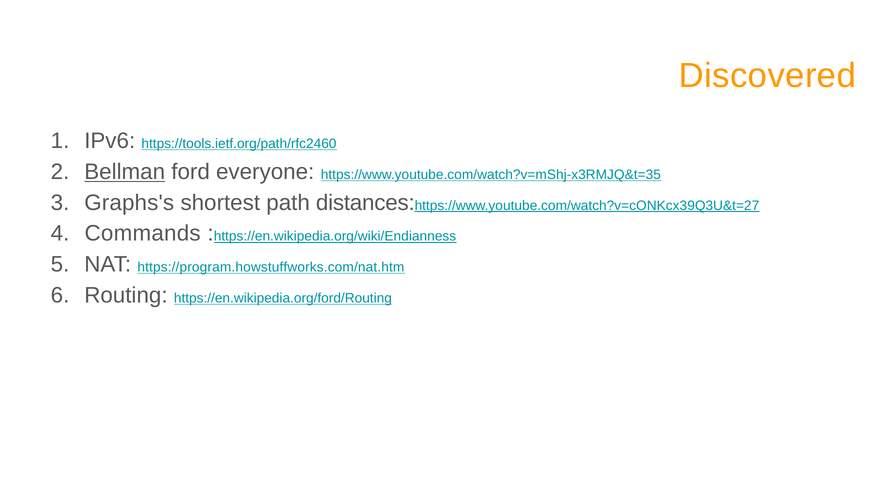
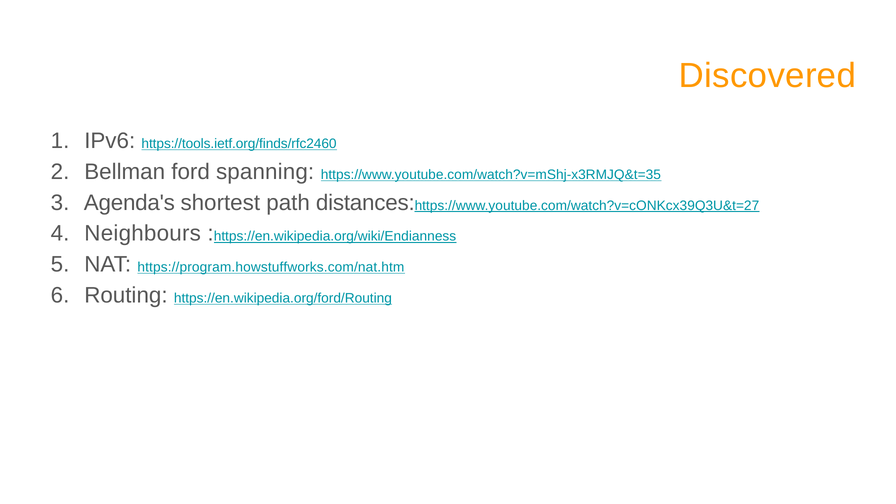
https://tools.ietf.org/path/rfc2460: https://tools.ietf.org/path/rfc2460 -> https://tools.ietf.org/finds/rfc2460
Bellman underline: present -> none
everyone: everyone -> spanning
Graphs's: Graphs's -> Agenda's
Commands: Commands -> Neighbours
